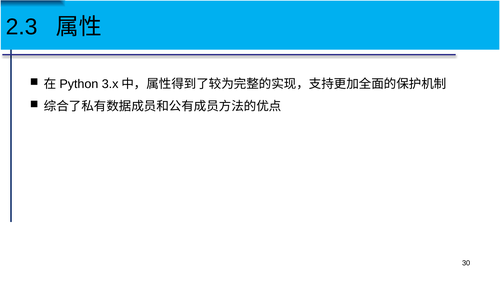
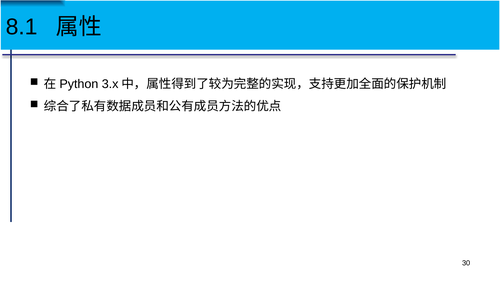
2.3: 2.3 -> 8.1
